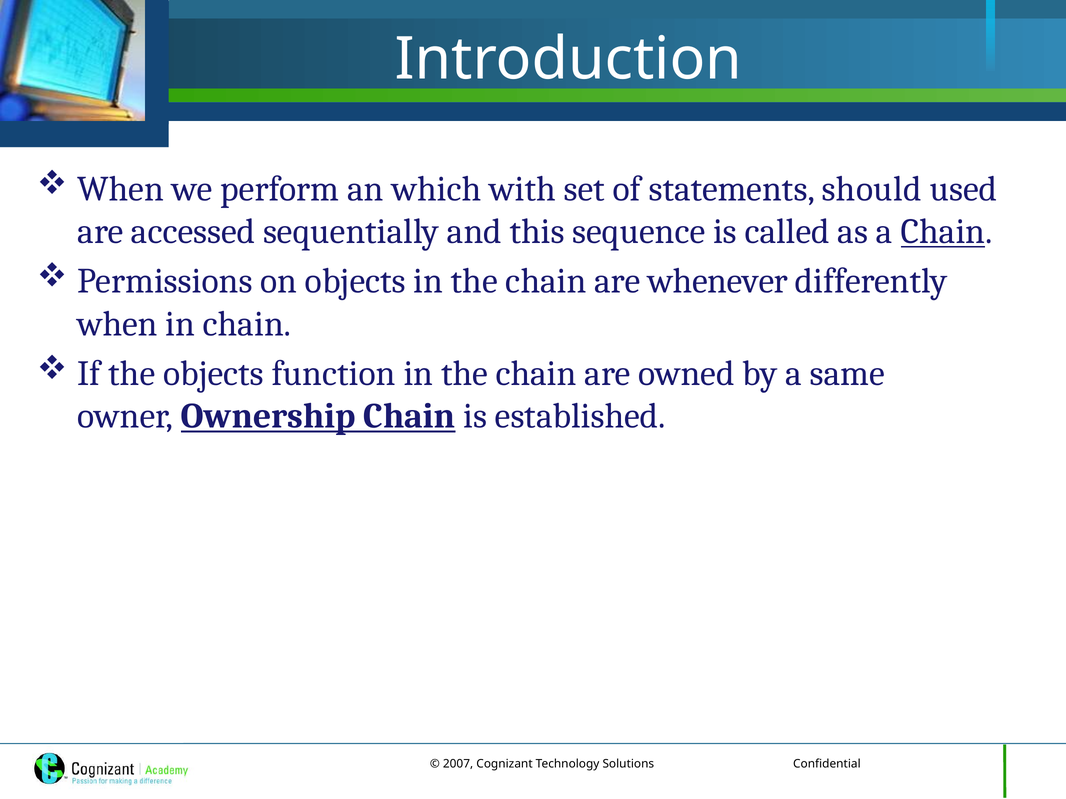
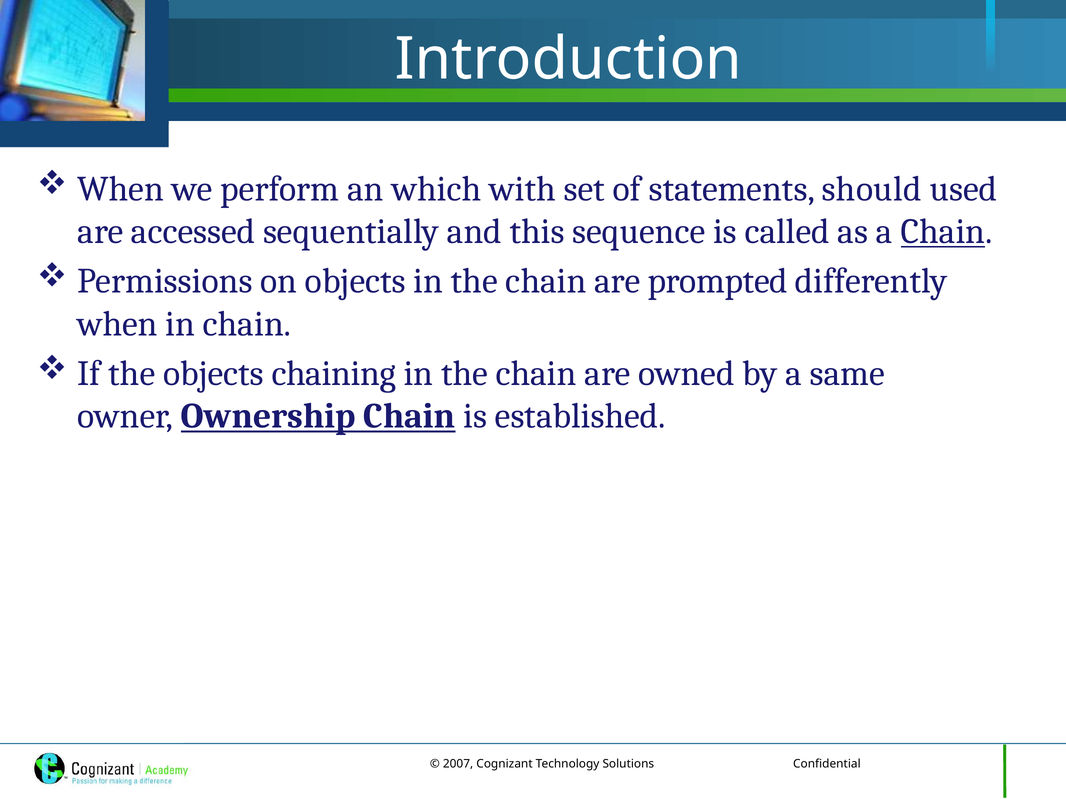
whenever: whenever -> prompted
function: function -> chaining
